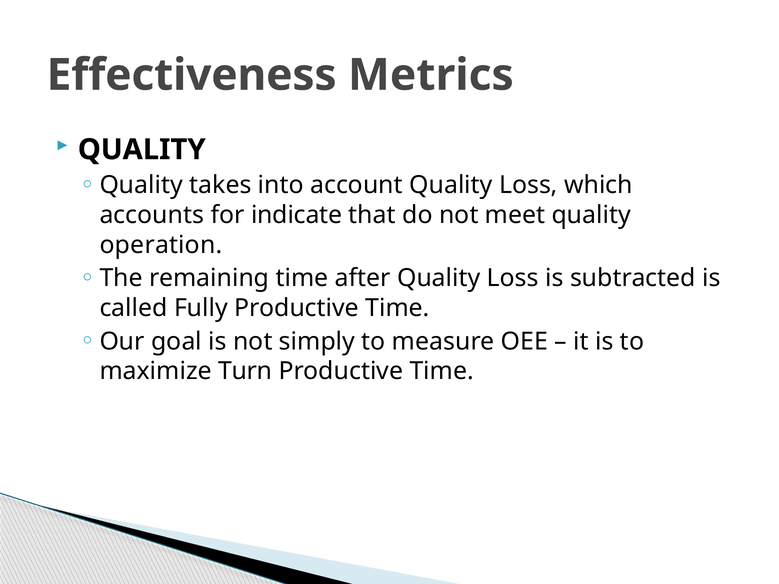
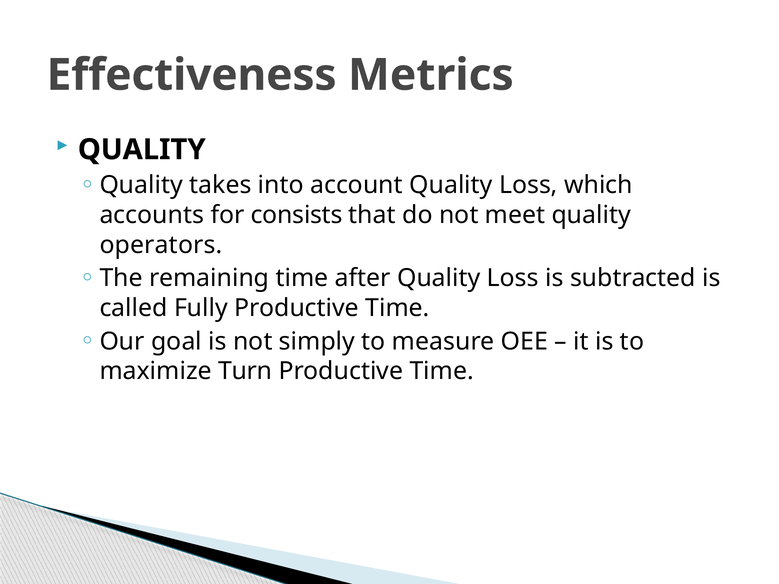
indicate: indicate -> consists
operation: operation -> operators
